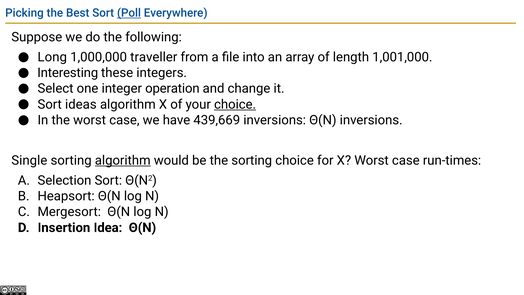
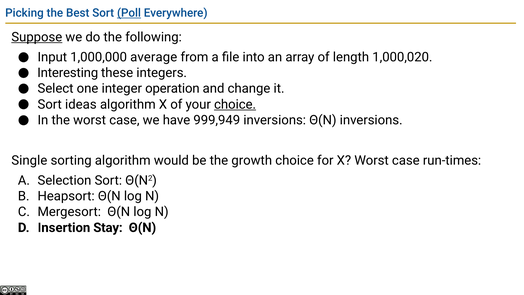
Suppose underline: none -> present
Long: Long -> Input
traveller: traveller -> average
1,001,000: 1,001,000 -> 1,000,020
439,669: 439,669 -> 999,949
algorithm at (123, 160) underline: present -> none
the sorting: sorting -> growth
Idea: Idea -> Stay
